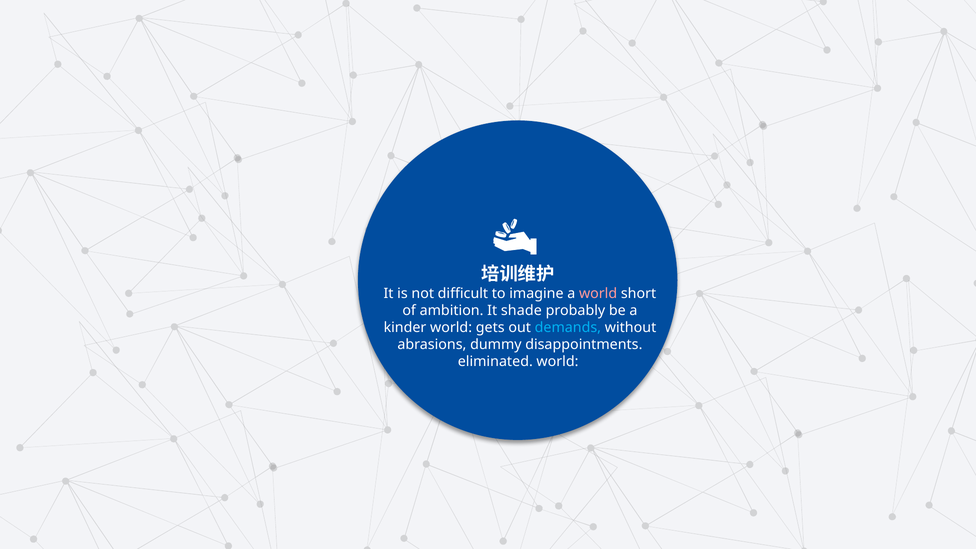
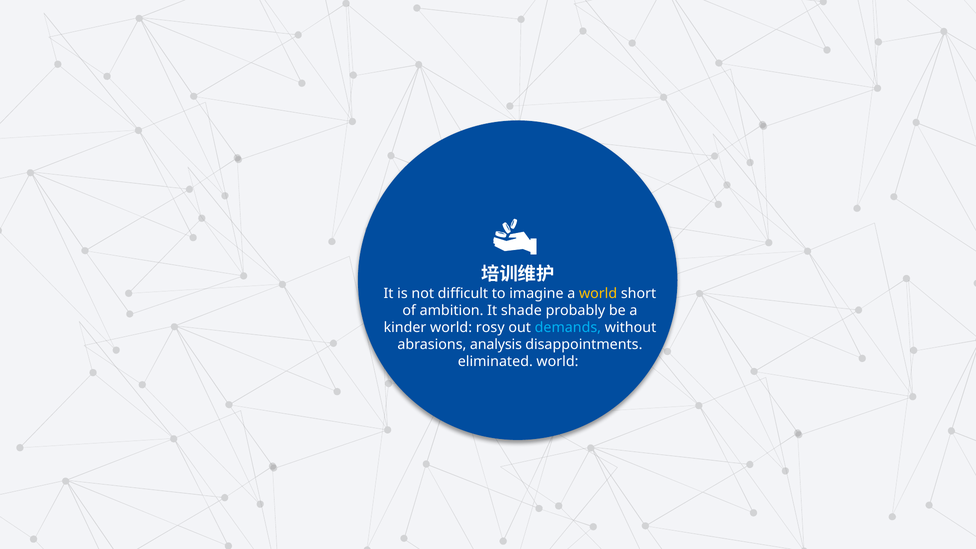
world at (598, 293) colour: pink -> yellow
gets: gets -> rosy
dummy: dummy -> analysis
